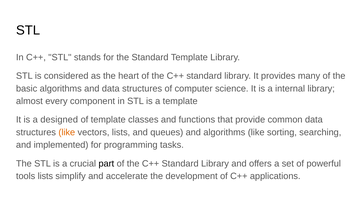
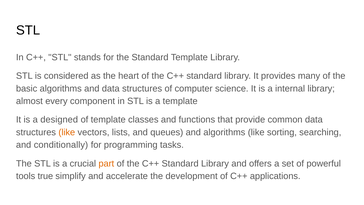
implemented: implemented -> conditionally
part colour: black -> orange
tools lists: lists -> true
